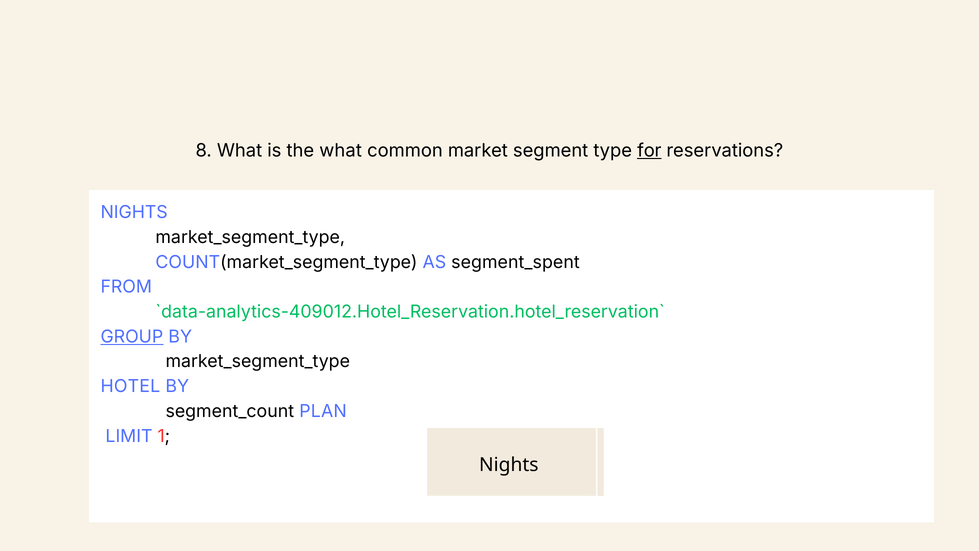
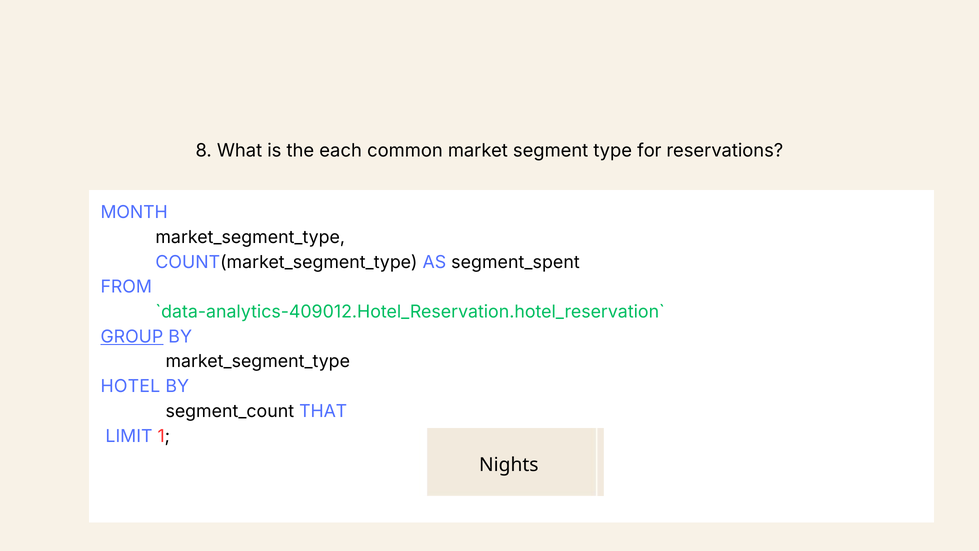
the what: what -> each
for underline: present -> none
NIGHTS at (134, 212): NIGHTS -> MONTH
PLAN: PLAN -> THAT
